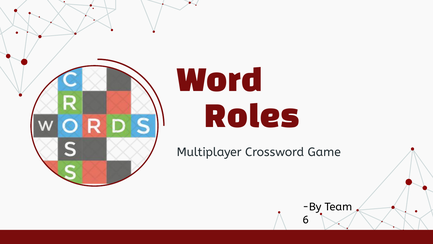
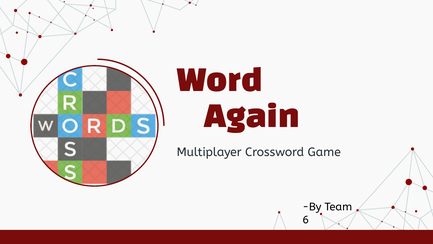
Roles: Roles -> Again
